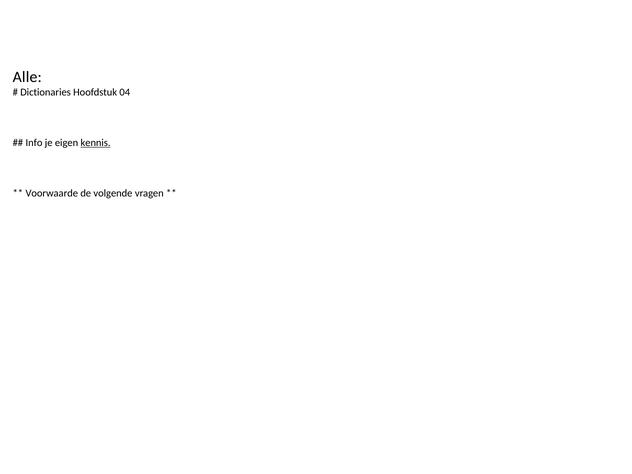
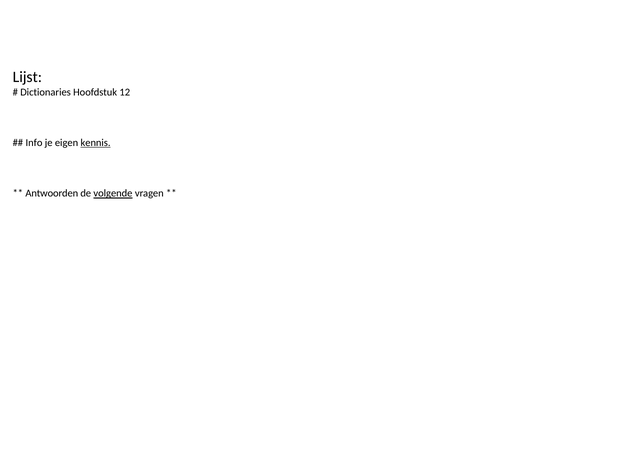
Alle: Alle -> Lijst
04: 04 -> 12
Voorwaarde: Voorwaarde -> Antwoorden
volgende underline: none -> present
